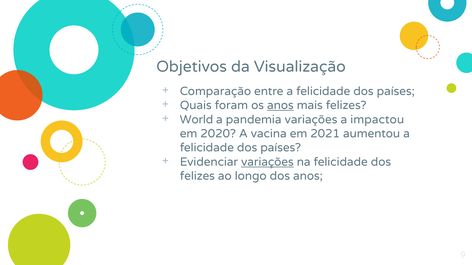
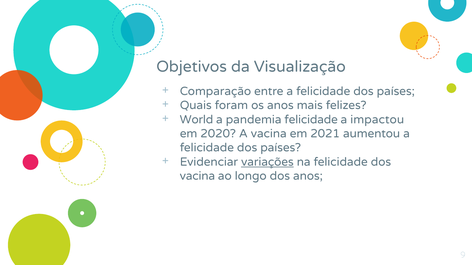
anos at (280, 106) underline: present -> none
pandemia variações: variações -> felicidade
felizes at (197, 176): felizes -> vacina
